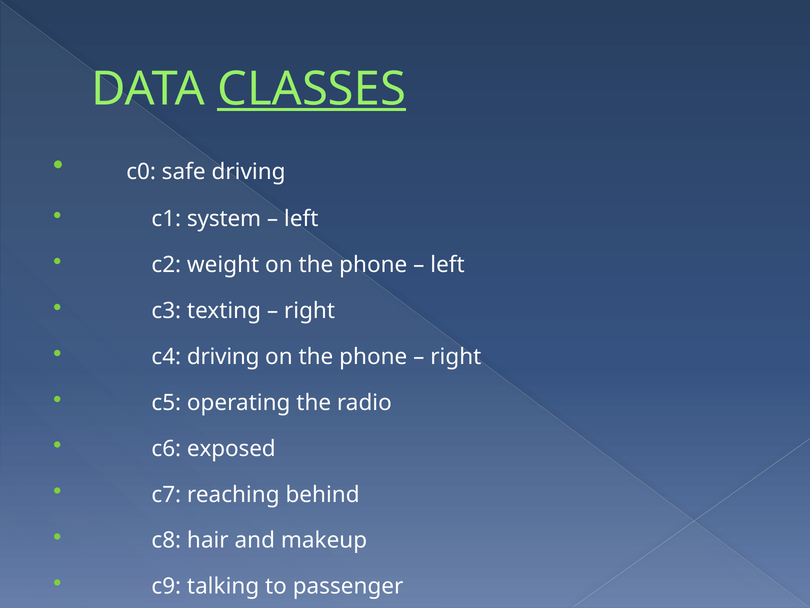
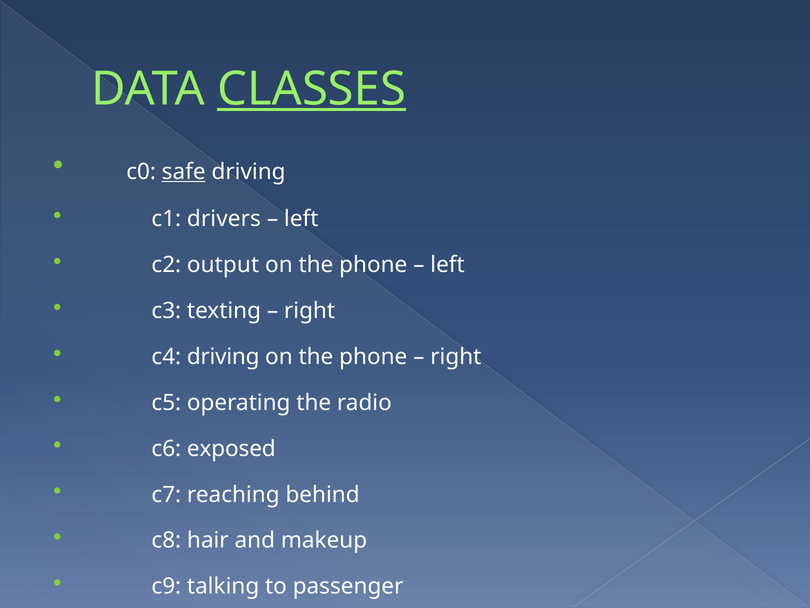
safe underline: none -> present
system: system -> drivers
weight: weight -> output
